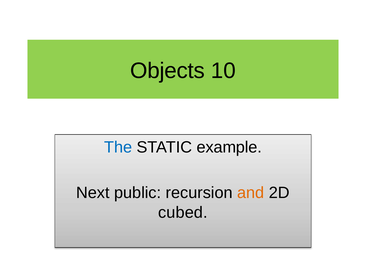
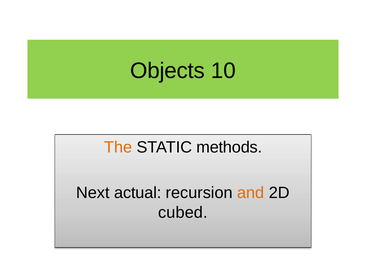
The colour: blue -> orange
example: example -> methods
public: public -> actual
